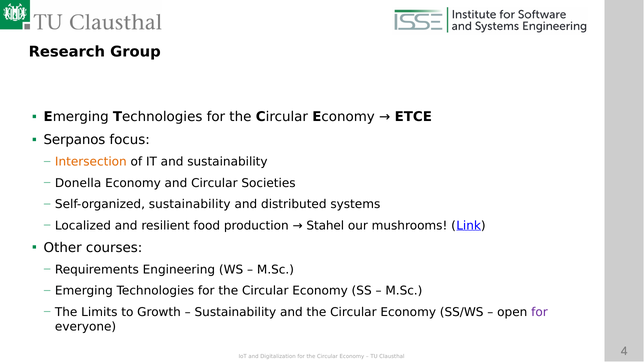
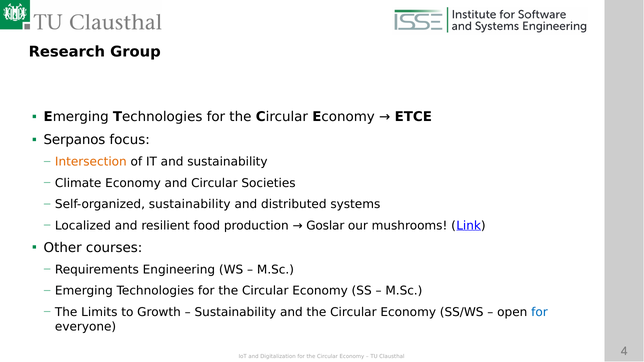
Donella: Donella -> Climate
Stahel: Stahel -> Goslar
for at (539, 312) colour: purple -> blue
